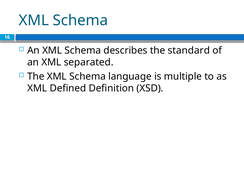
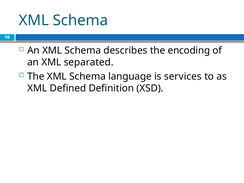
standard: standard -> encoding
multiple: multiple -> services
